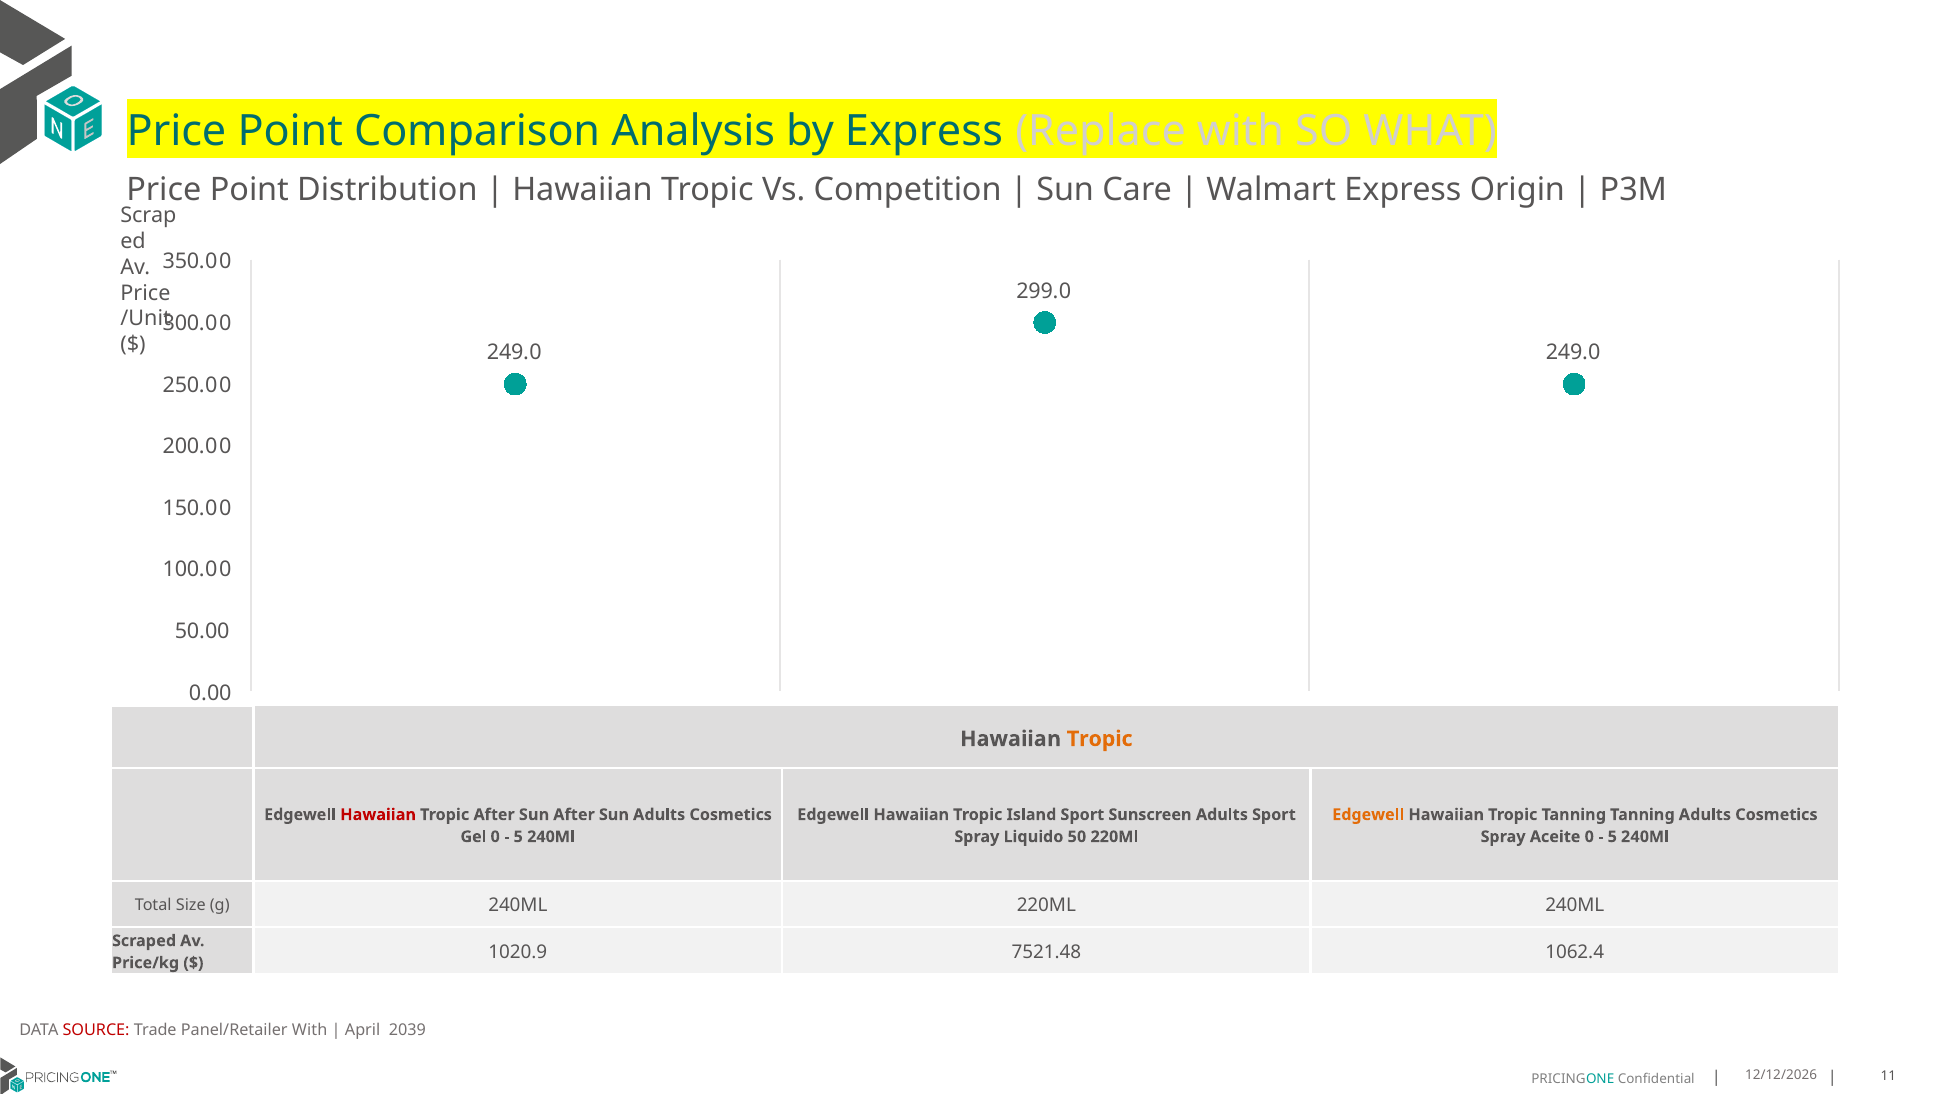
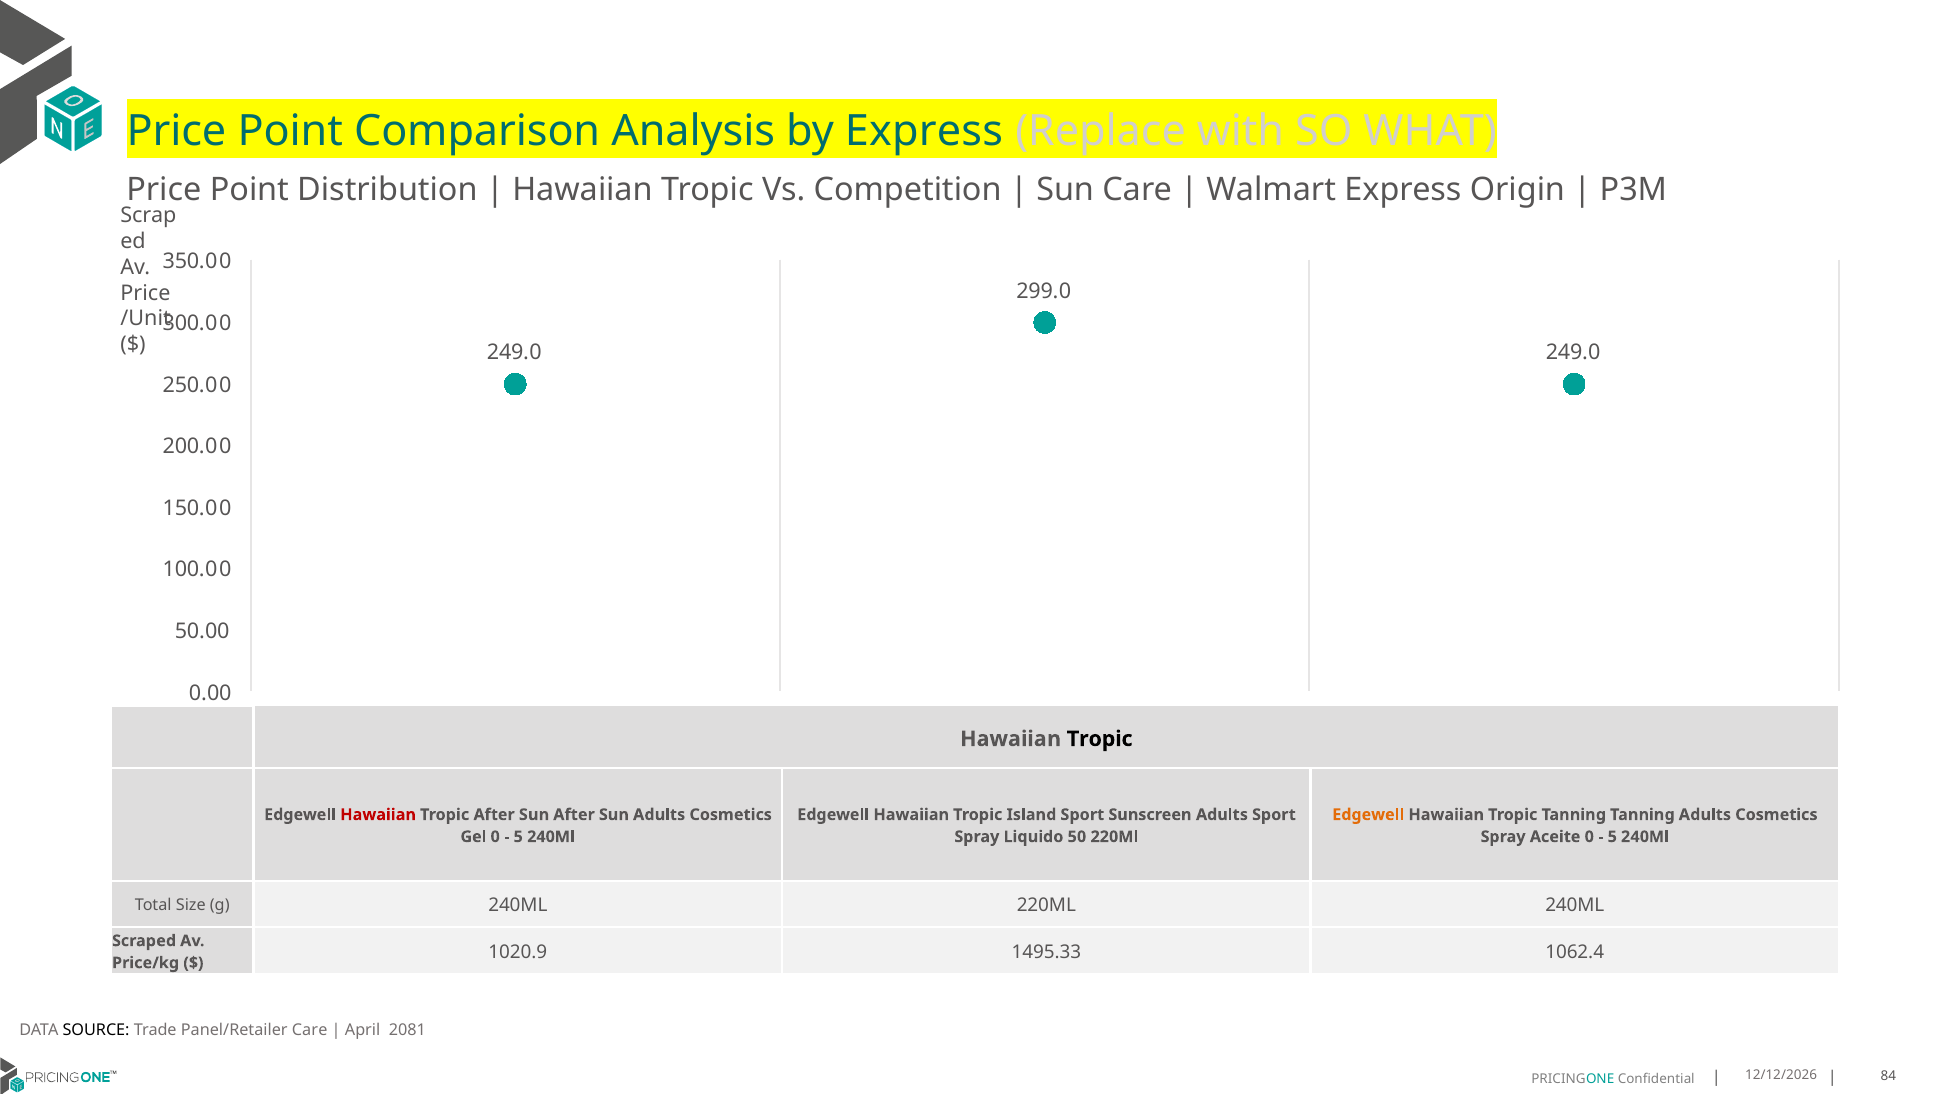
Tropic at (1100, 739) colour: orange -> black
7521.48: 7521.48 -> 1495.33
SOURCE colour: red -> black
Panel/Retailer With: With -> Care
2039: 2039 -> 2081
11: 11 -> 84
